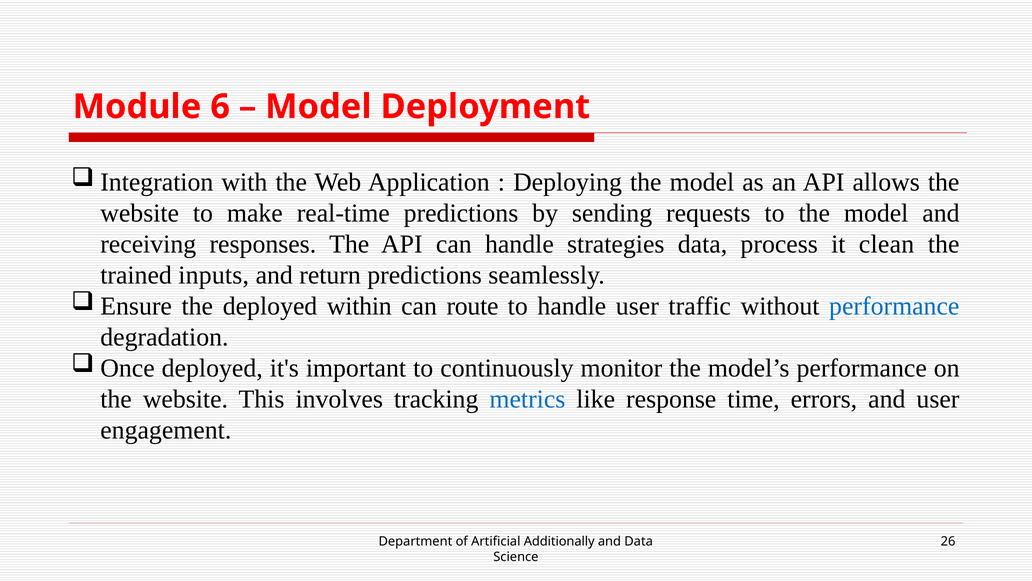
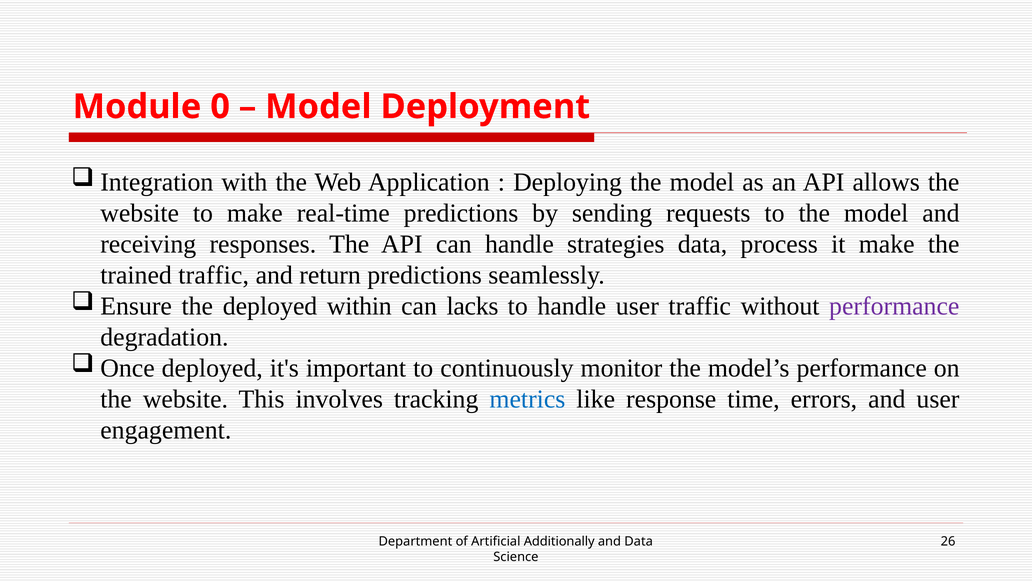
6: 6 -> 0
it clean: clean -> make
trained inputs: inputs -> traffic
route: route -> lacks
performance at (894, 306) colour: blue -> purple
